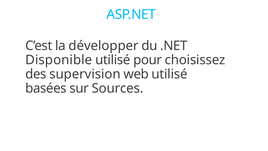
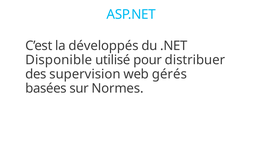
développer: développer -> développés
choisissez: choisissez -> distribuer
web utilisé: utilisé -> gérés
Sources: Sources -> Normes
